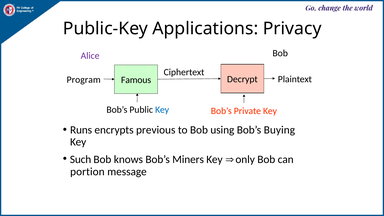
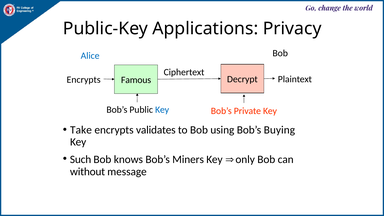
Alice colour: purple -> blue
Program at (84, 80): Program -> Encrypts
Runs: Runs -> Take
previous: previous -> validates
portion: portion -> without
